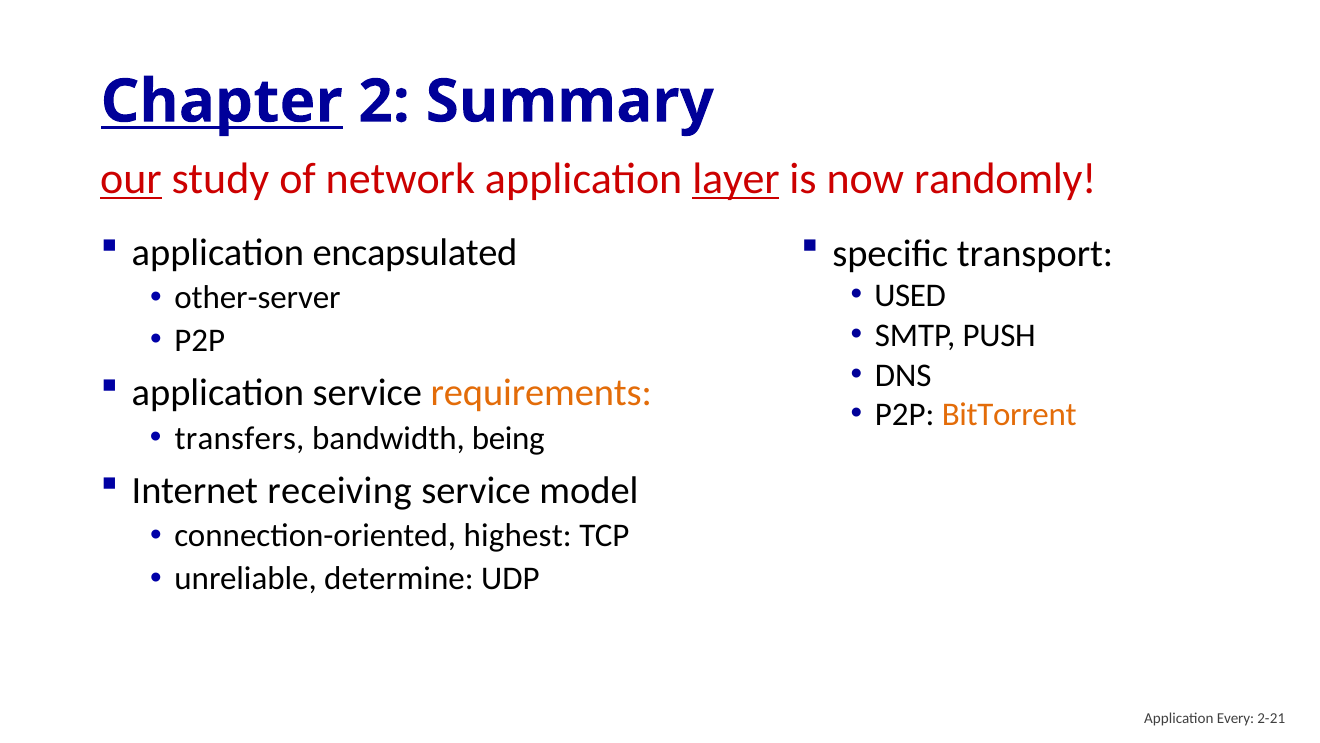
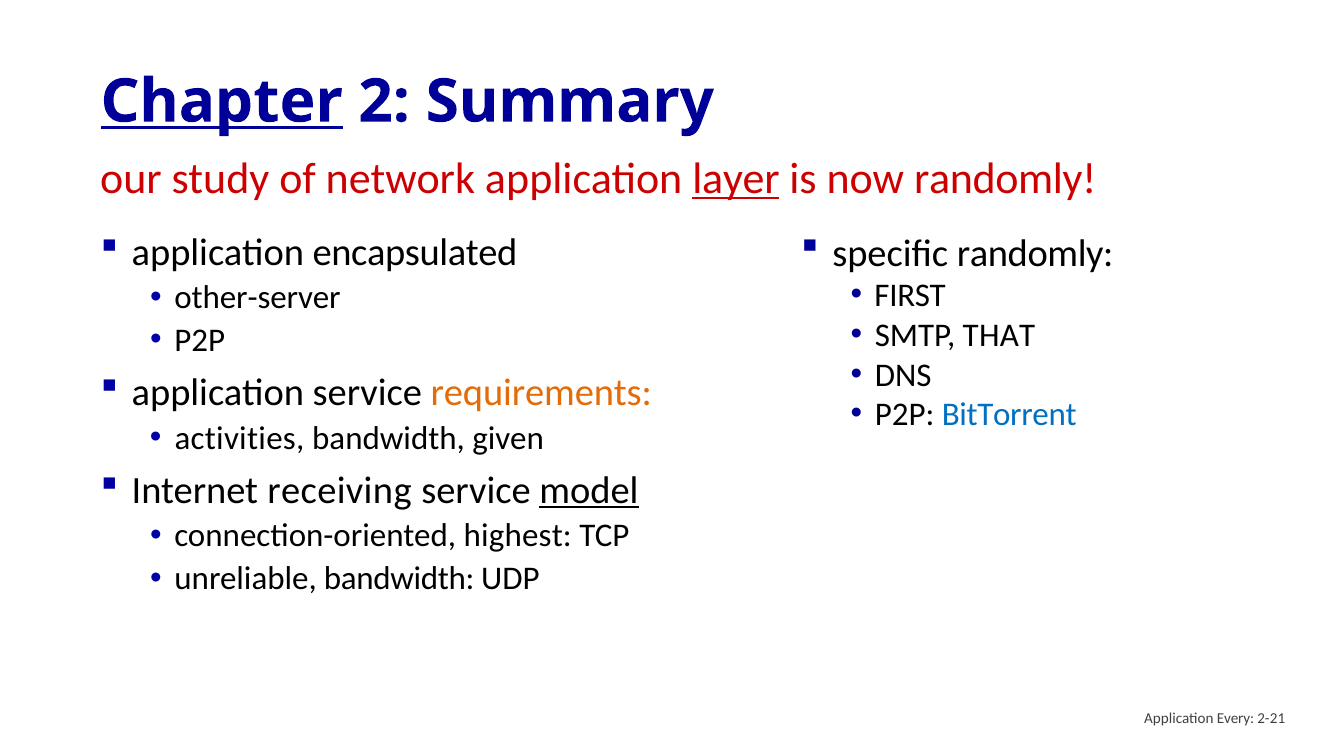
our underline: present -> none
specific transport: transport -> randomly
USED: USED -> FIRST
PUSH: PUSH -> THAT
BitTorrent colour: orange -> blue
transfers: transfers -> activities
being: being -> given
model underline: none -> present
unreliable determine: determine -> bandwidth
